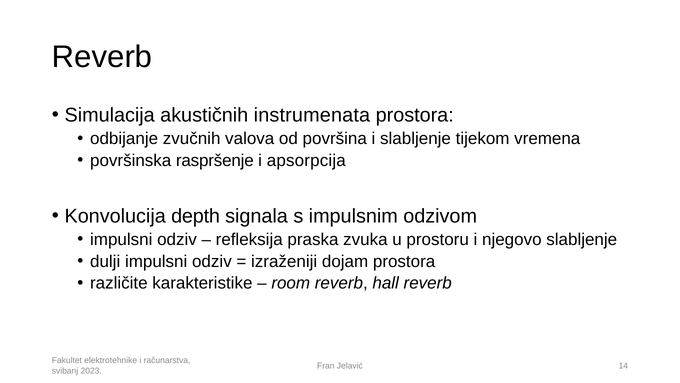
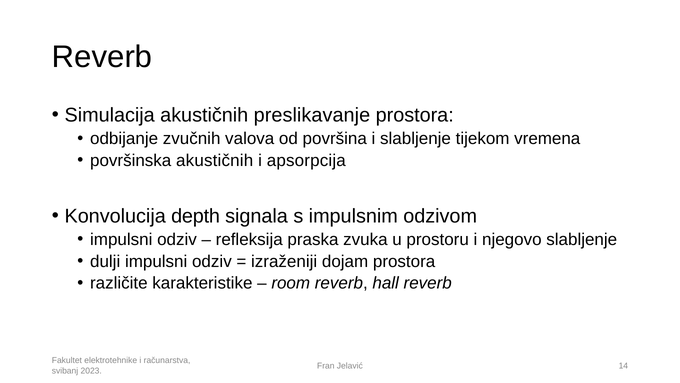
instrumenata: instrumenata -> preslikavanje
površinska raspršenje: raspršenje -> akustičnih
